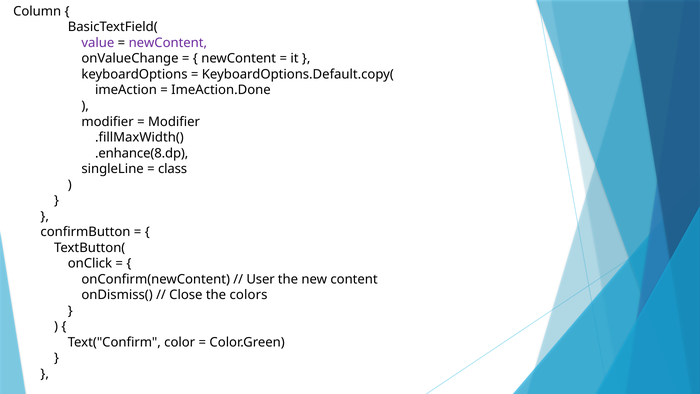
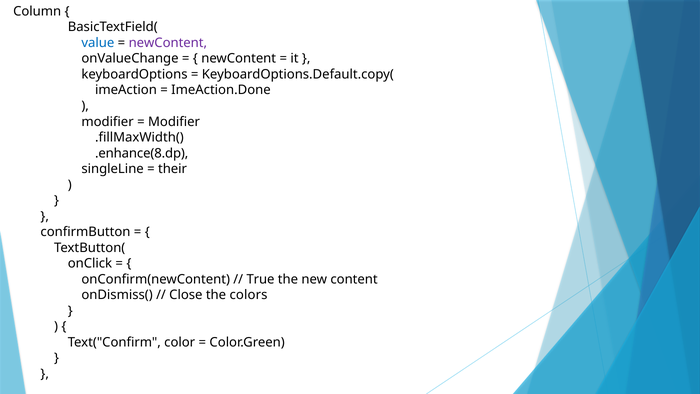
value colour: purple -> blue
class: class -> their
User: User -> True
